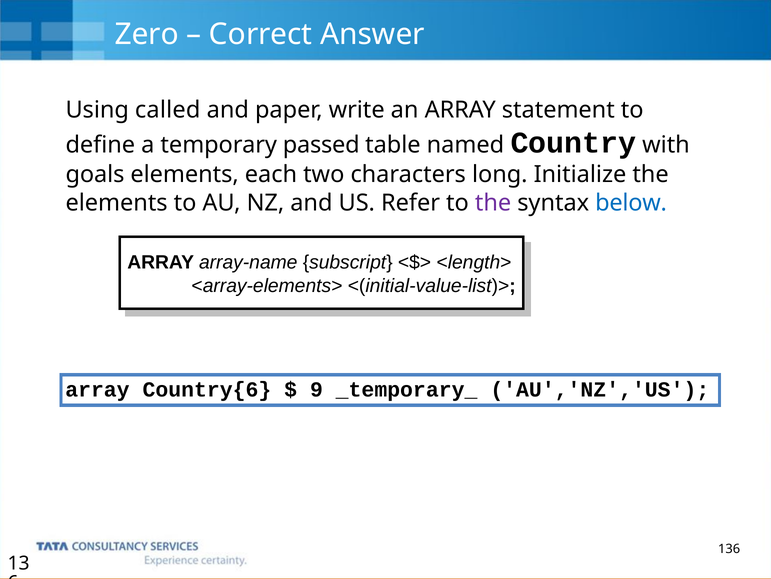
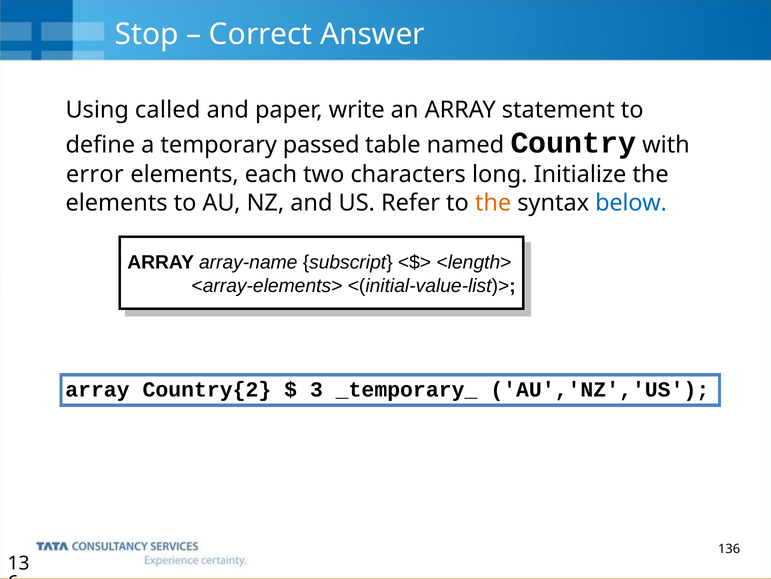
Zero: Zero -> Stop
goals: goals -> error
the at (493, 203) colour: purple -> orange
Country{6: Country{6 -> Country{2
9: 9 -> 3
